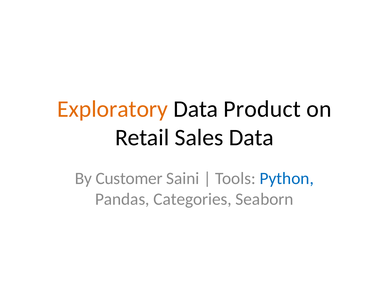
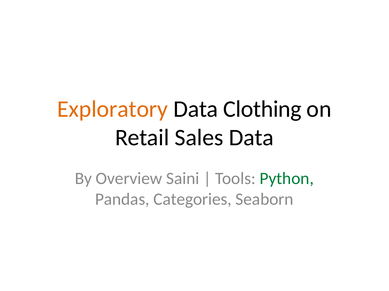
Product: Product -> Clothing
Customer: Customer -> Overview
Python colour: blue -> green
